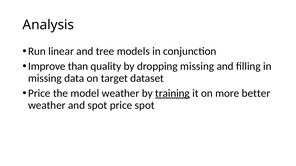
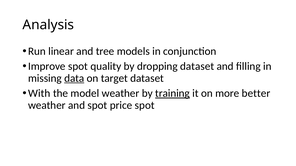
Improve than: than -> spot
dropping missing: missing -> dataset
data underline: none -> present
Price at (39, 94): Price -> With
